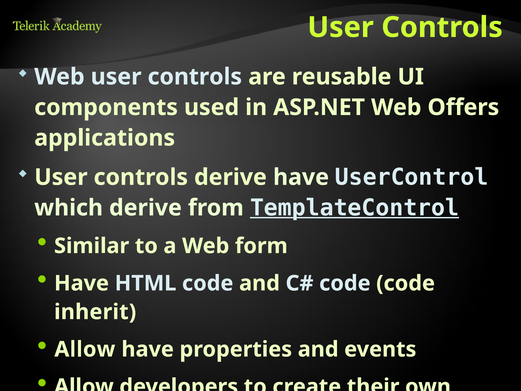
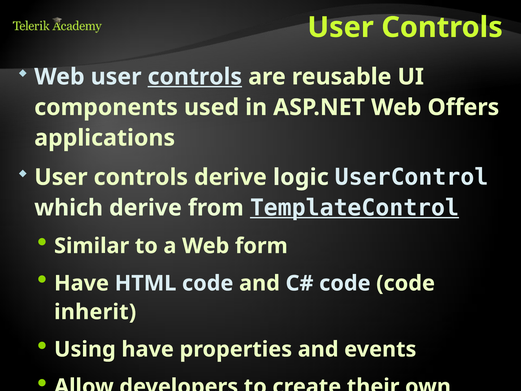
controls at (195, 77) underline: none -> present
derive have: have -> logic
Allow at (85, 349): Allow -> Using
